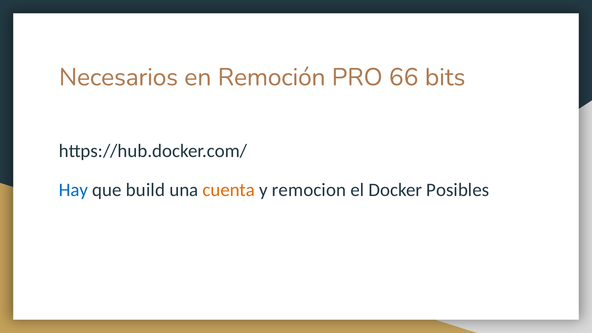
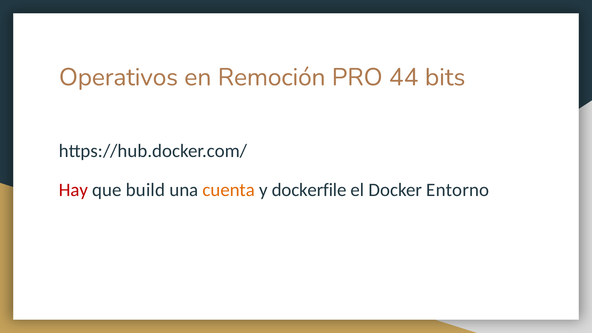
Necesarios: Necesarios -> Operativos
66: 66 -> 44
Hay colour: blue -> red
remocion: remocion -> dockerfile
Posibles: Posibles -> Entorno
